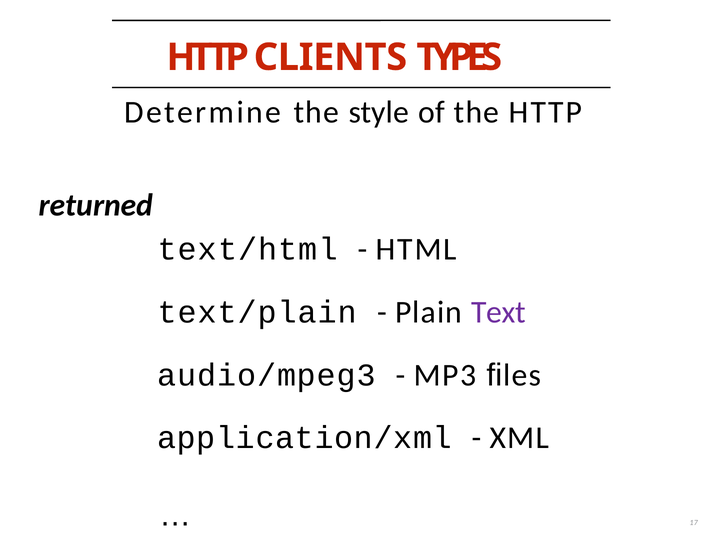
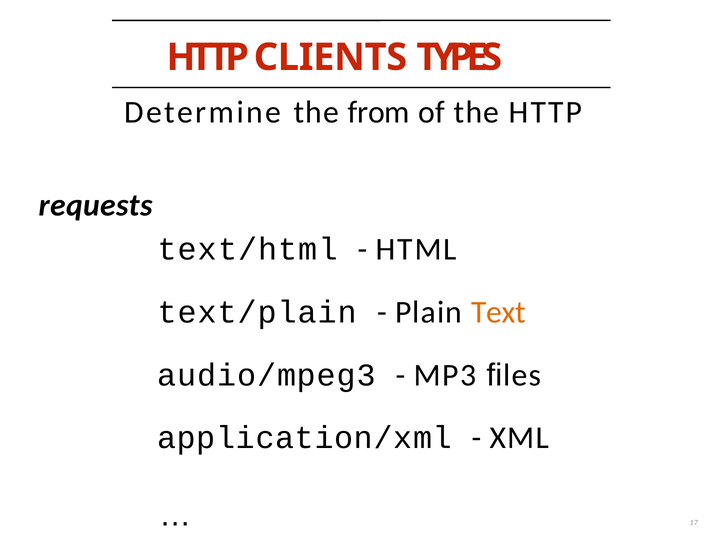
style: style -> from
returned: returned -> requests
Text colour: purple -> orange
